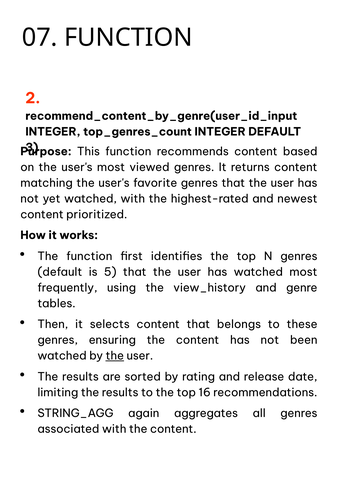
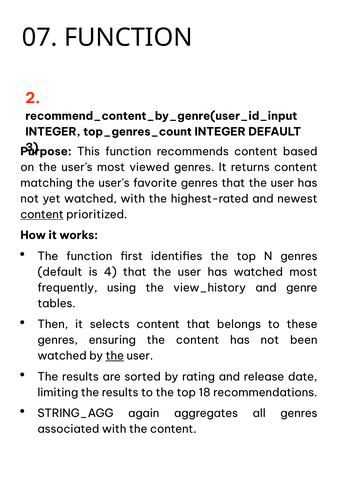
content at (42, 214) underline: none -> present
5: 5 -> 4
16: 16 -> 18
